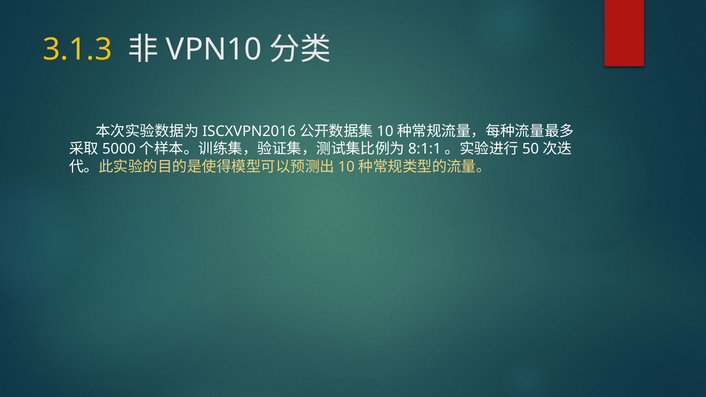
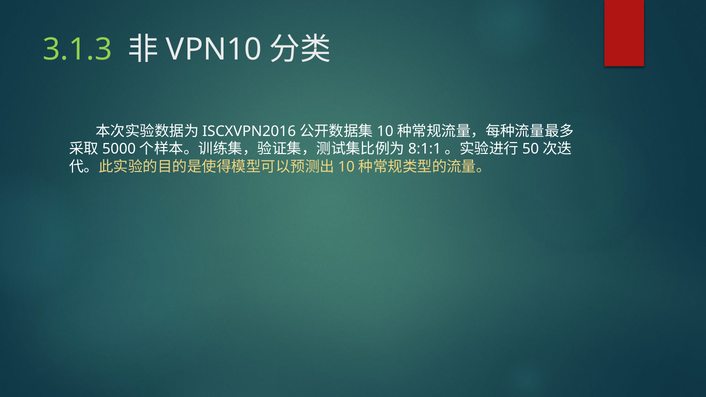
3.1.3 colour: yellow -> light green
